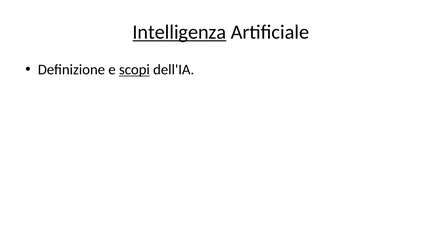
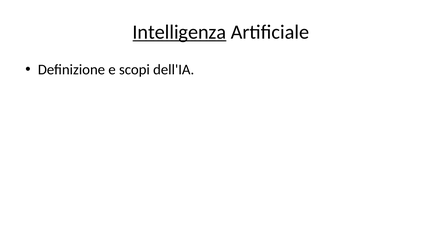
scopi underline: present -> none
